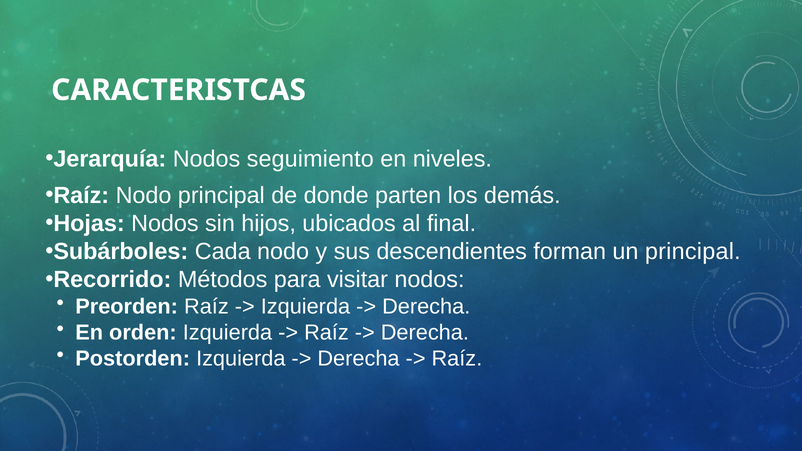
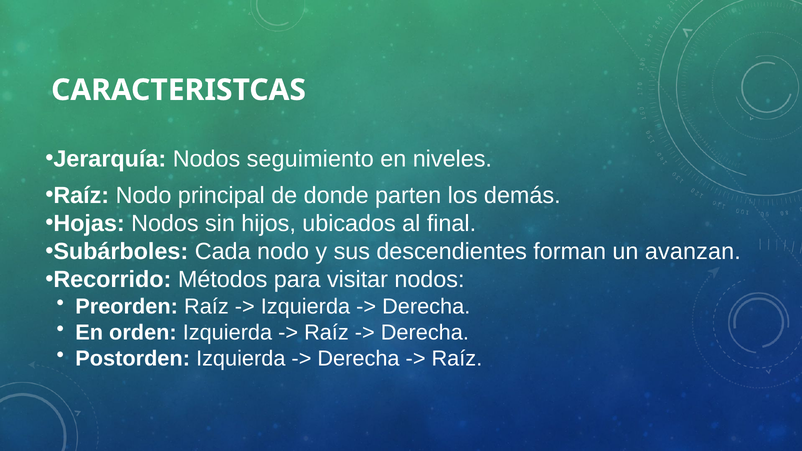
un principal: principal -> avanzan
